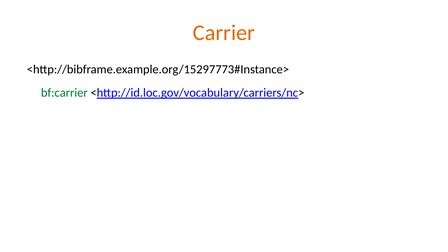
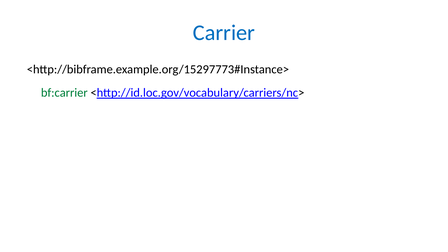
Carrier colour: orange -> blue
